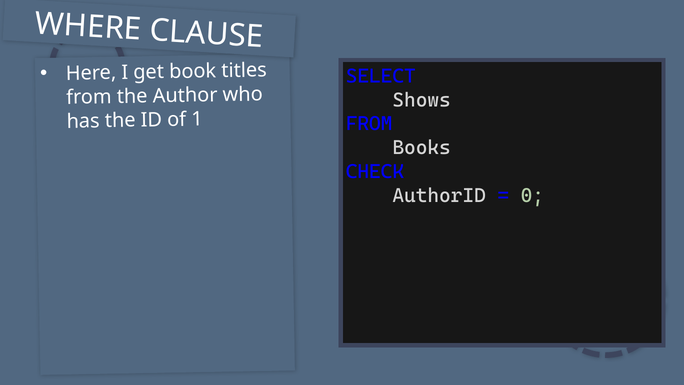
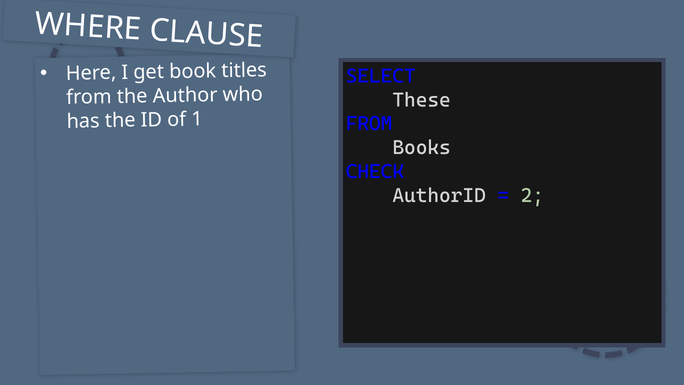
Shows: Shows -> These
0: 0 -> 2
